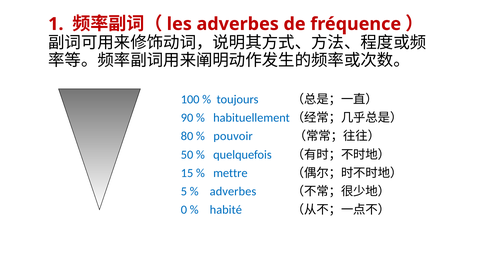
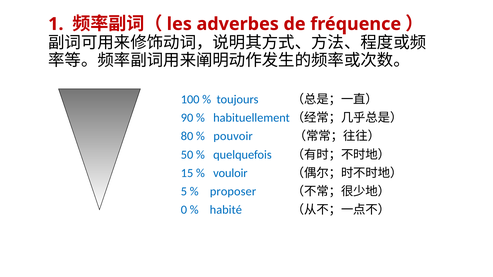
mettre: mettre -> vouloir
adverbes at (233, 192): adverbes -> proposer
